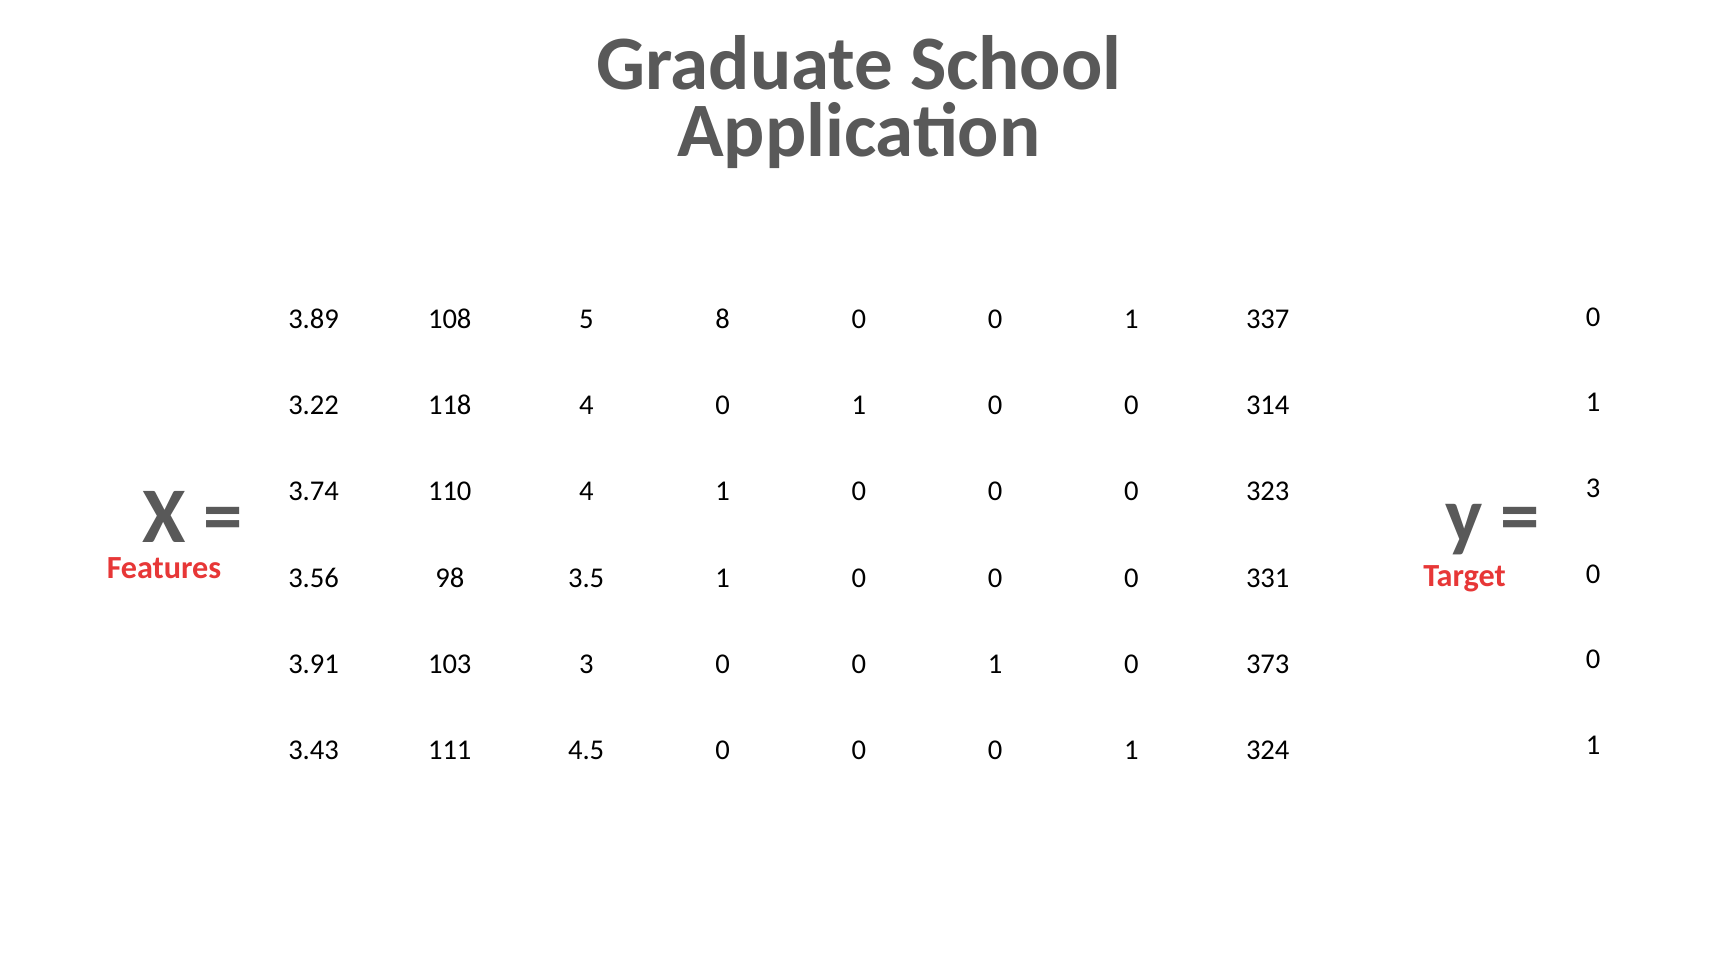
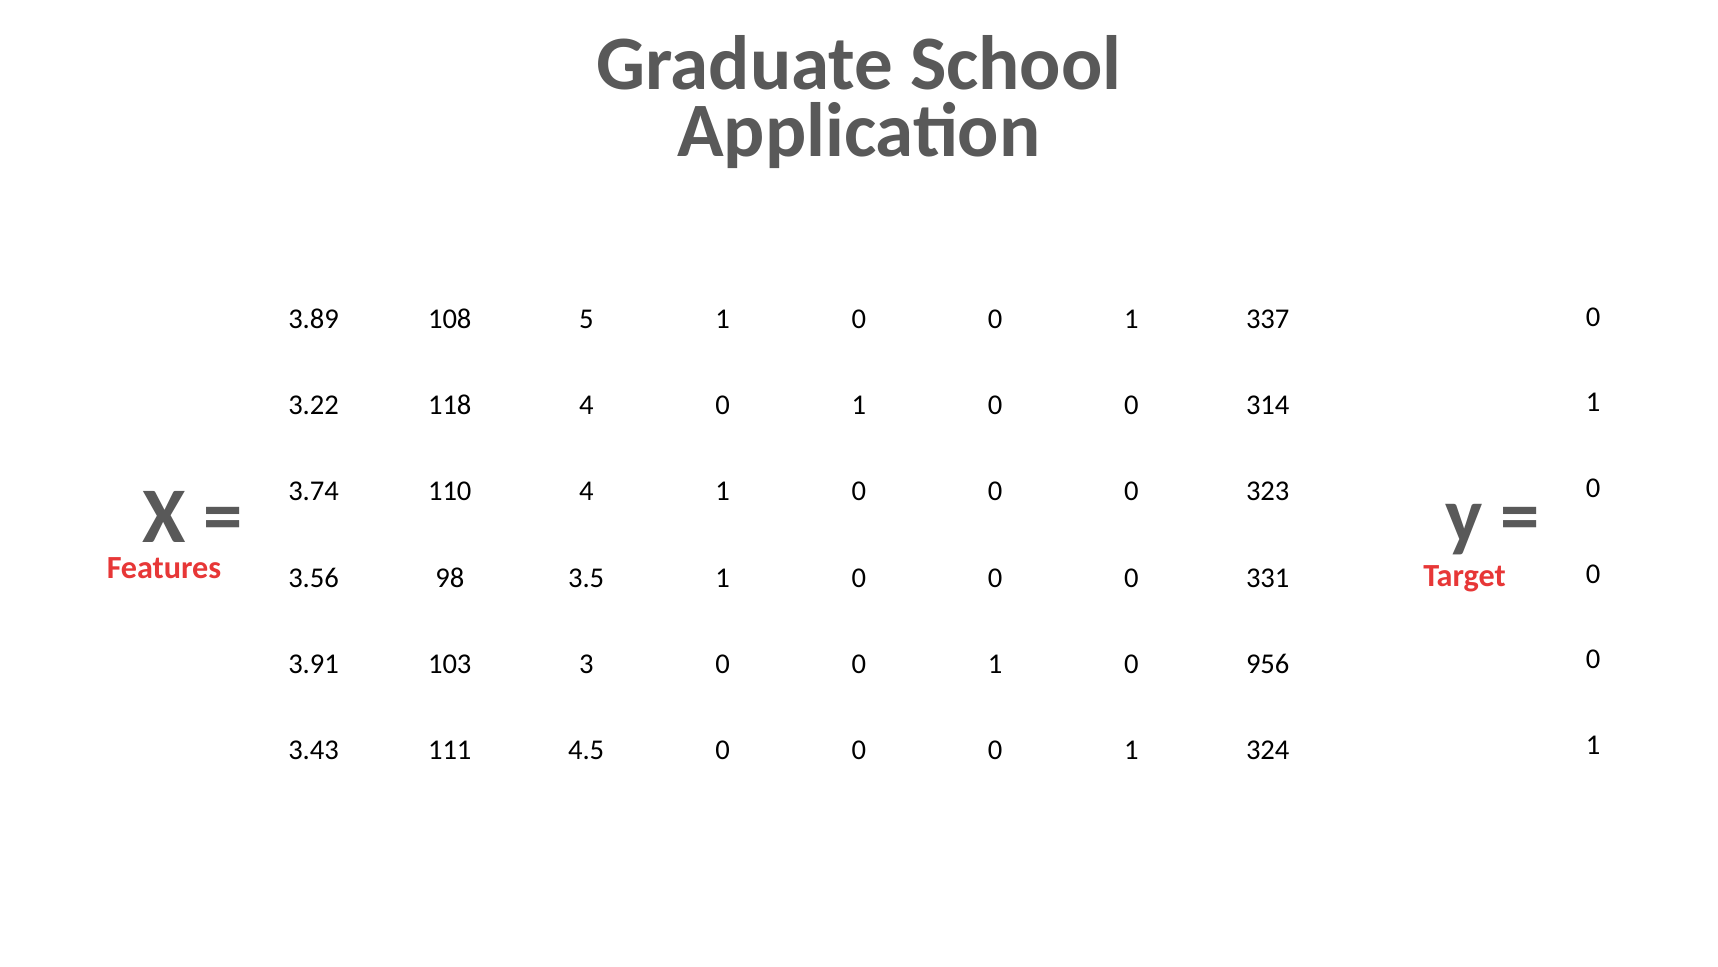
5 8: 8 -> 1
3 at (1593, 488): 3 -> 0
373: 373 -> 956
